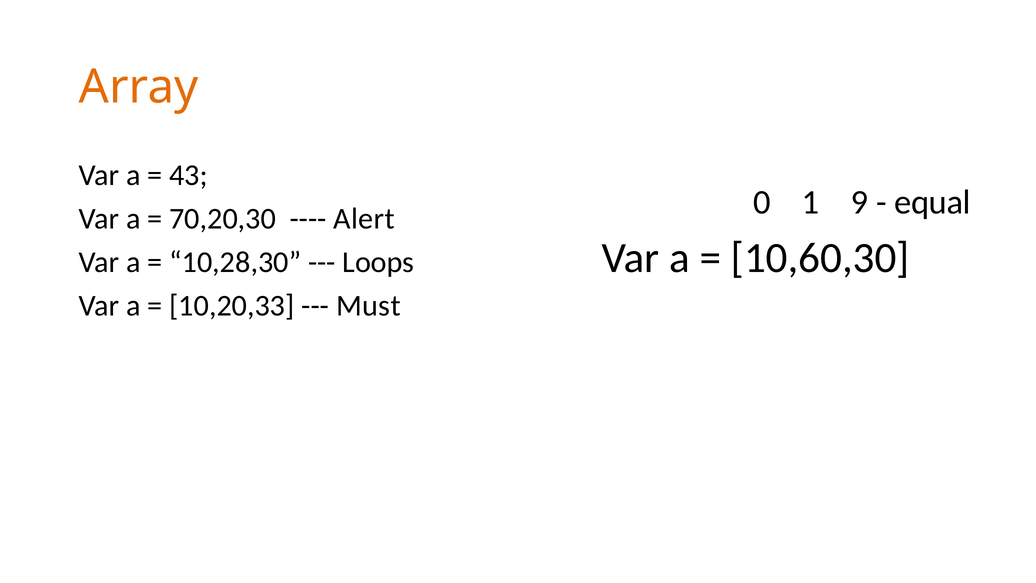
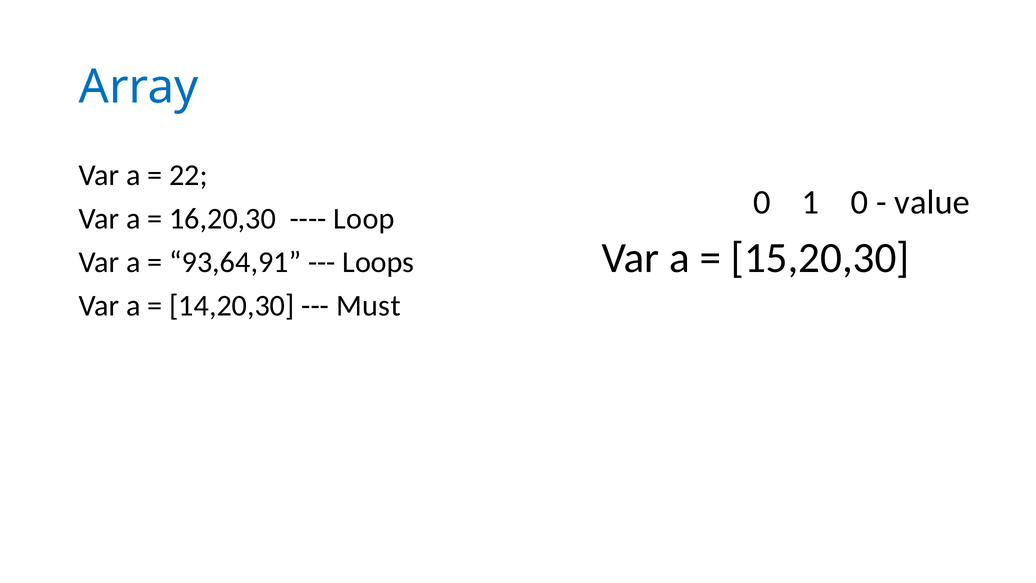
Array colour: orange -> blue
43: 43 -> 22
1 9: 9 -> 0
equal: equal -> value
70,20,30: 70,20,30 -> 16,20,30
Alert: Alert -> Loop
10,60,30: 10,60,30 -> 15,20,30
10,28,30: 10,28,30 -> 93,64,91
10,20,33: 10,20,33 -> 14,20,30
